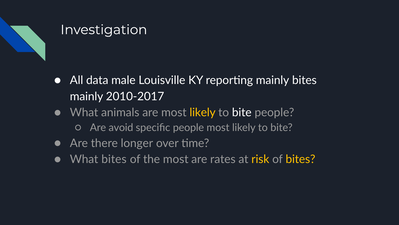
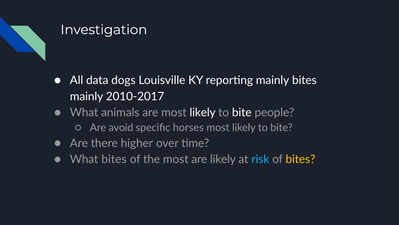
male: male -> dogs
likely at (203, 112) colour: yellow -> white
specific people: people -> horses
longer: longer -> higher
are rates: rates -> likely
risk colour: yellow -> light blue
